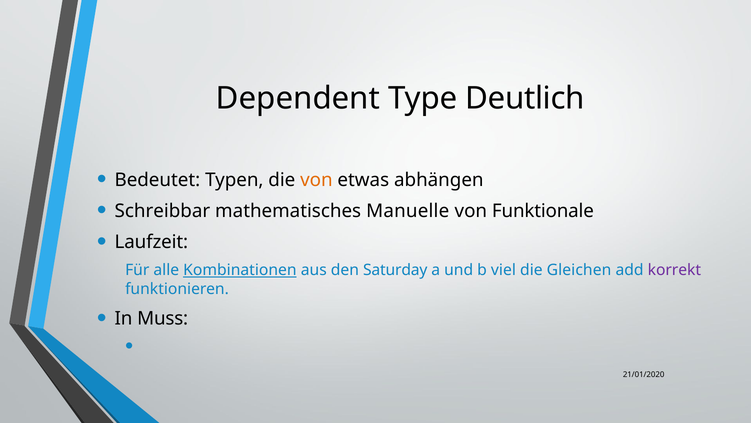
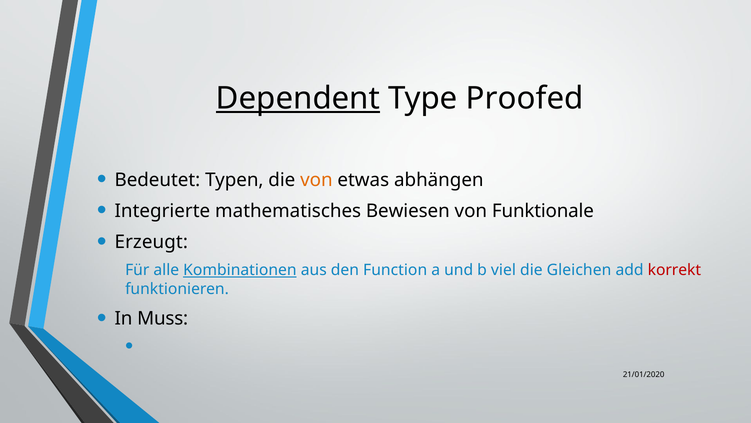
Dependent underline: none -> present
Deutlich: Deutlich -> Proofed
Schreibbar: Schreibbar -> Integrierte
Manuelle: Manuelle -> Bewiesen
Laufzeit: Laufzeit -> Erzeugt
Saturday: Saturday -> Function
korrekt colour: purple -> red
